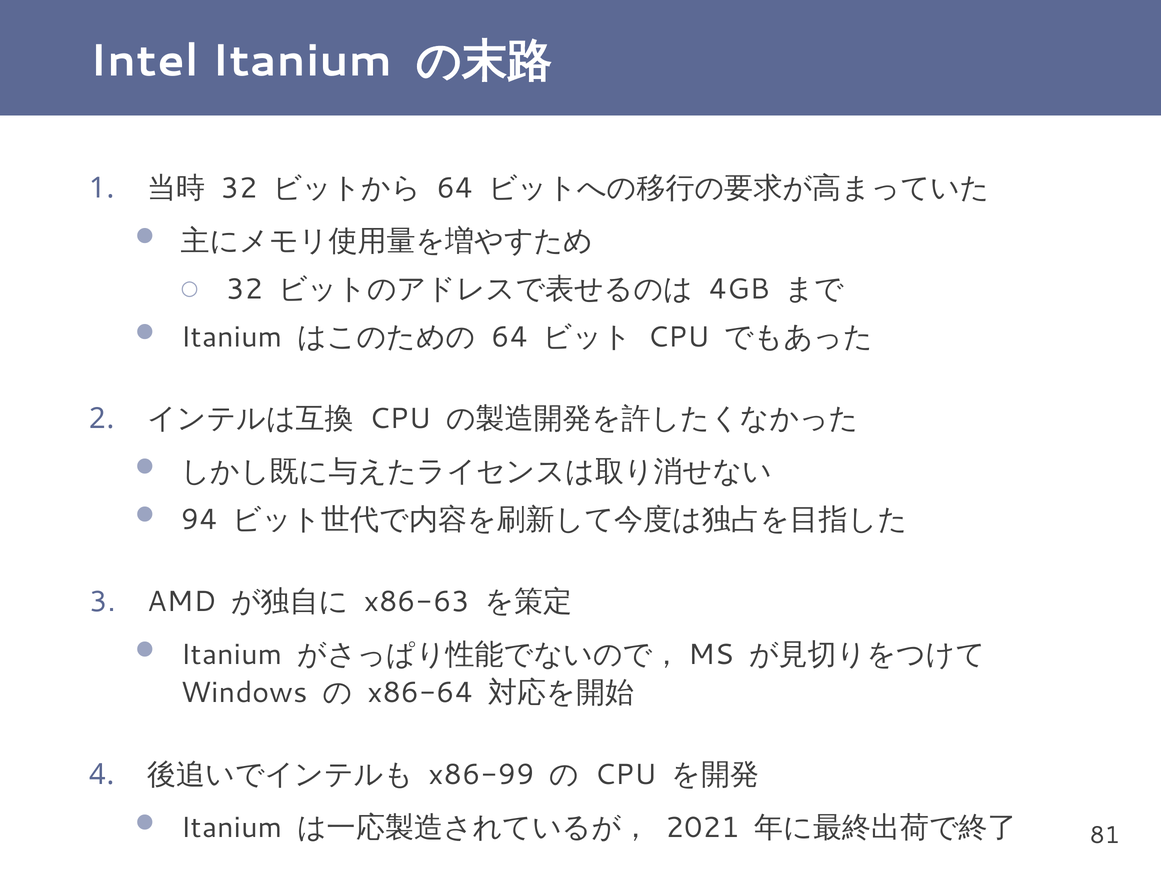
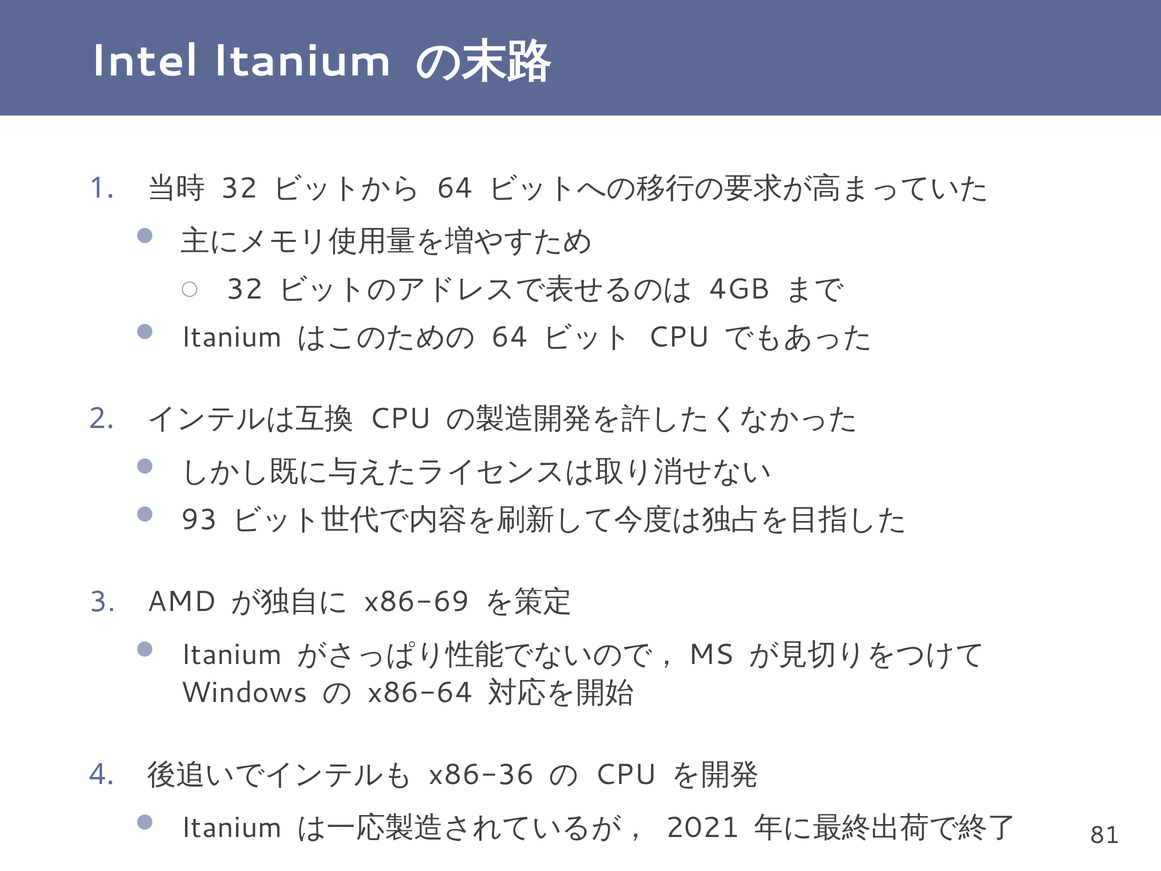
94: 94 -> 93
x86-63: x86-63 -> x86-69
x86-99: x86-99 -> x86-36
